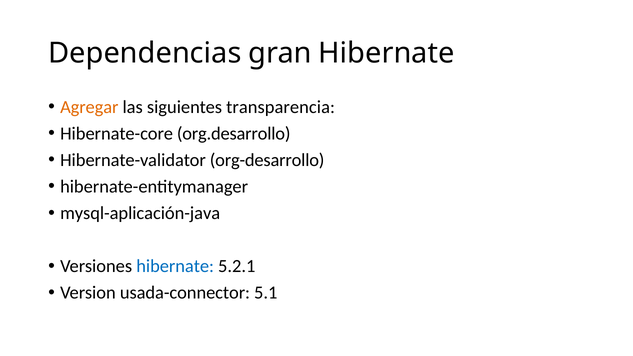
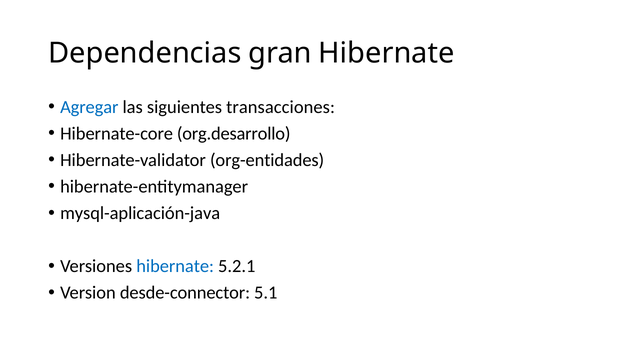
Agregar colour: orange -> blue
transparencia: transparencia -> transacciones
org-desarrollo: org-desarrollo -> org-entidades
usada-connector: usada-connector -> desde-connector
